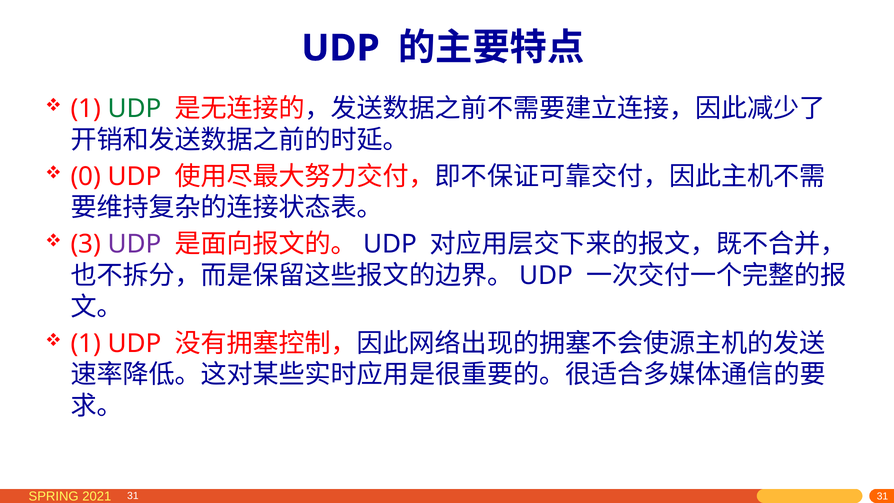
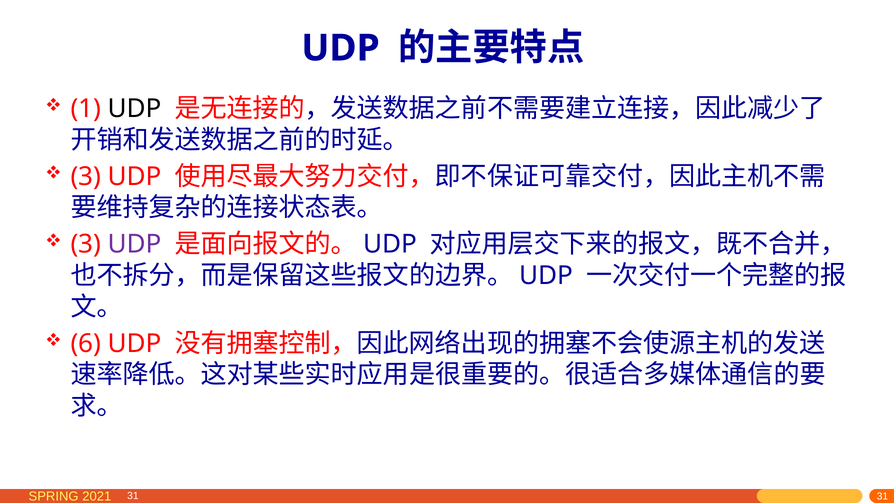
UDP at (135, 109) colour: green -> black
0 at (86, 176): 0 -> 3
1 at (86, 343): 1 -> 6
